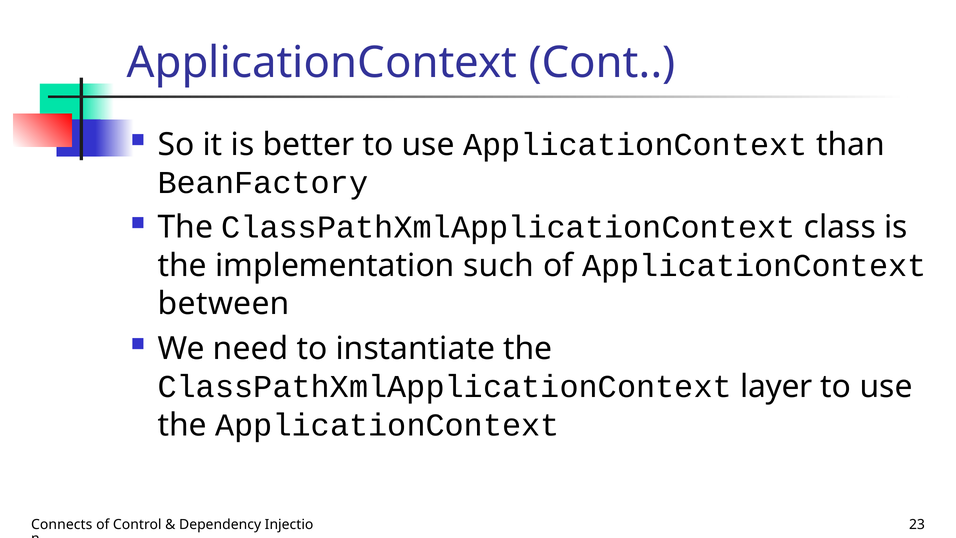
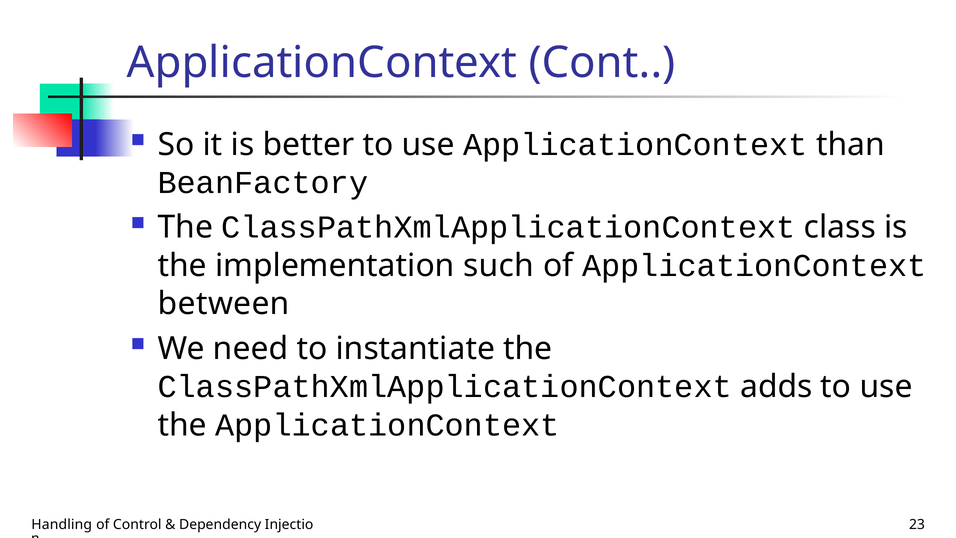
layer: layer -> adds
Connects: Connects -> Handling
